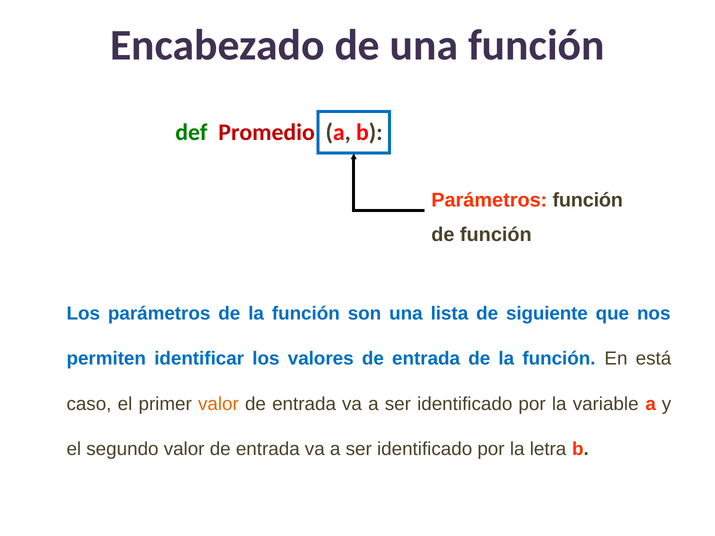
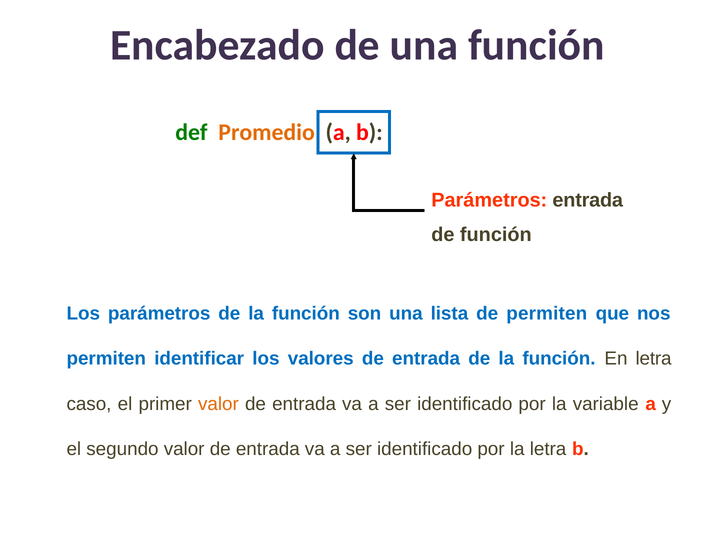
Promedio colour: red -> orange
Parámetros función: función -> entrada
de siguiente: siguiente -> permiten
En está: está -> letra
